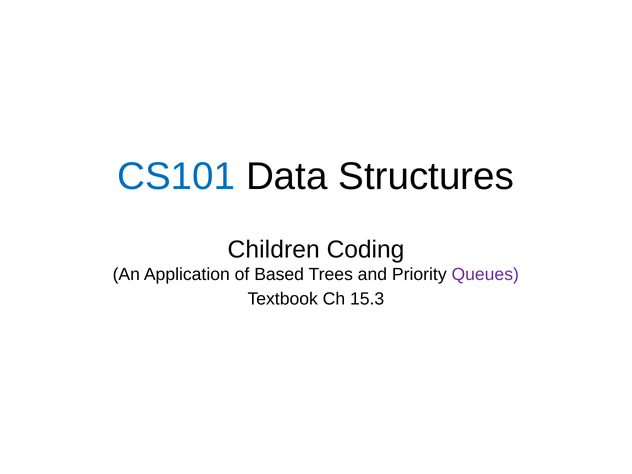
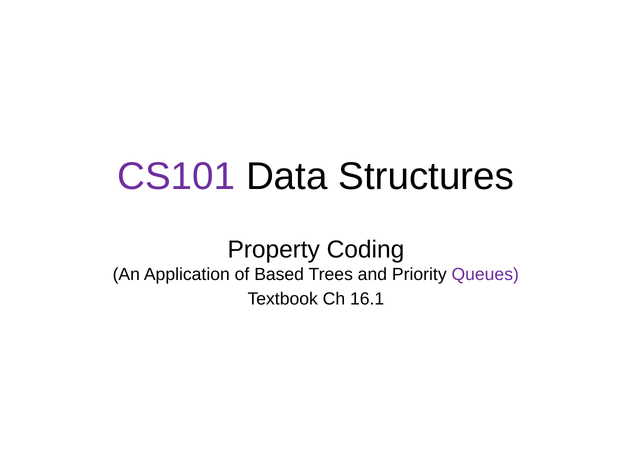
CS101 colour: blue -> purple
Children: Children -> Property
15.3: 15.3 -> 16.1
